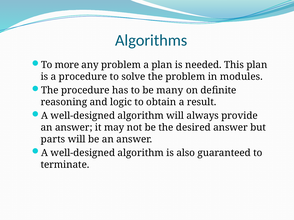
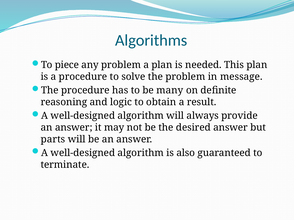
more: more -> piece
modules: modules -> message
